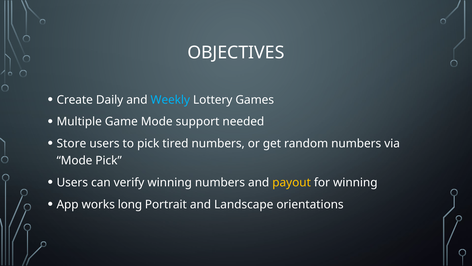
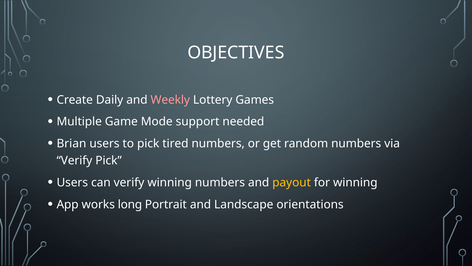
Weekly colour: light blue -> pink
Store: Store -> Brian
Mode at (74, 160): Mode -> Verify
